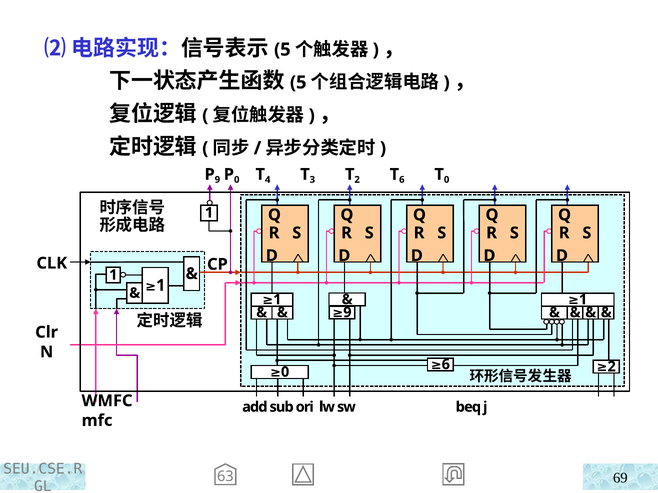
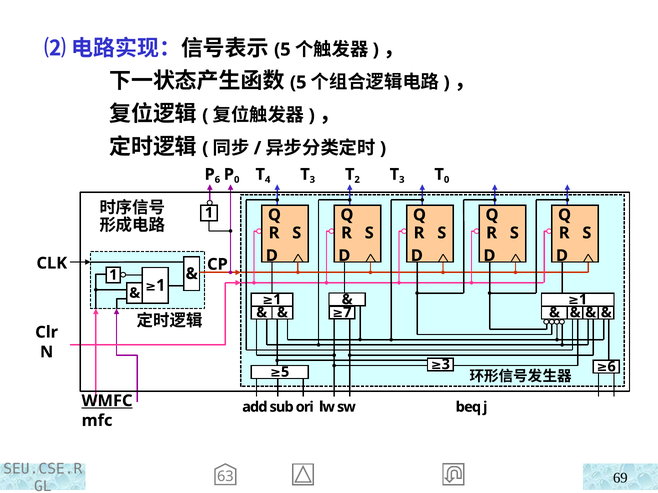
9 at (217, 180): 9 -> 6
6 at (402, 180): 6 -> 3
9 at (347, 313): 9 -> 7
6 at (446, 365): 6 -> 3
2 at (612, 367): 2 -> 6
0 at (285, 372): 0 -> 5
WMFC underline: none -> present
